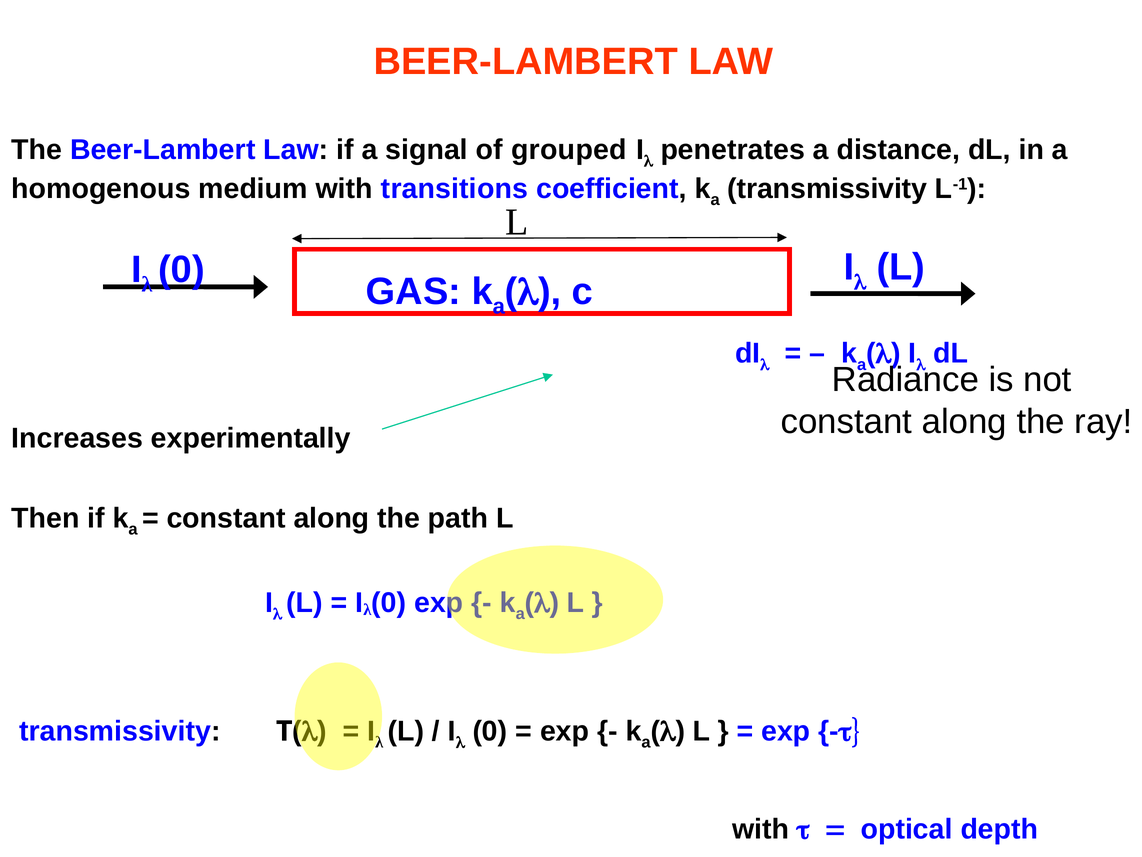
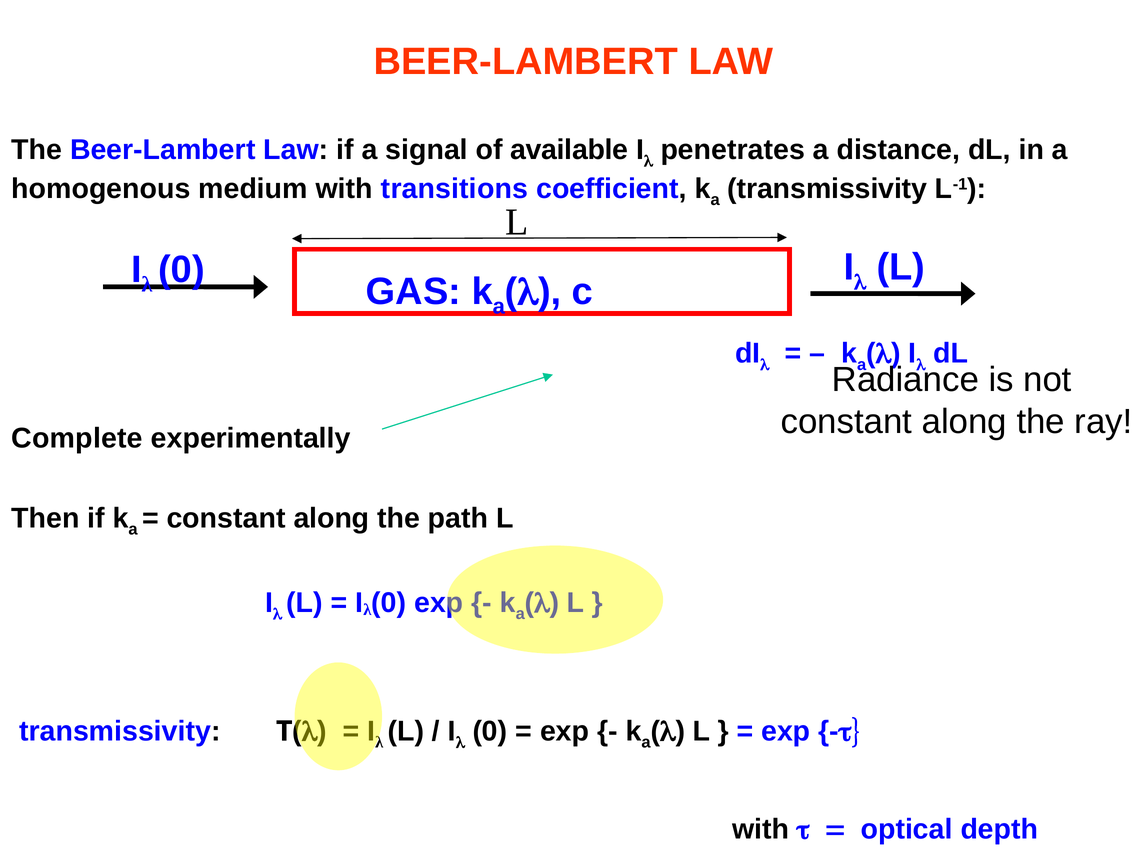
grouped: grouped -> available
Increases: Increases -> Complete
